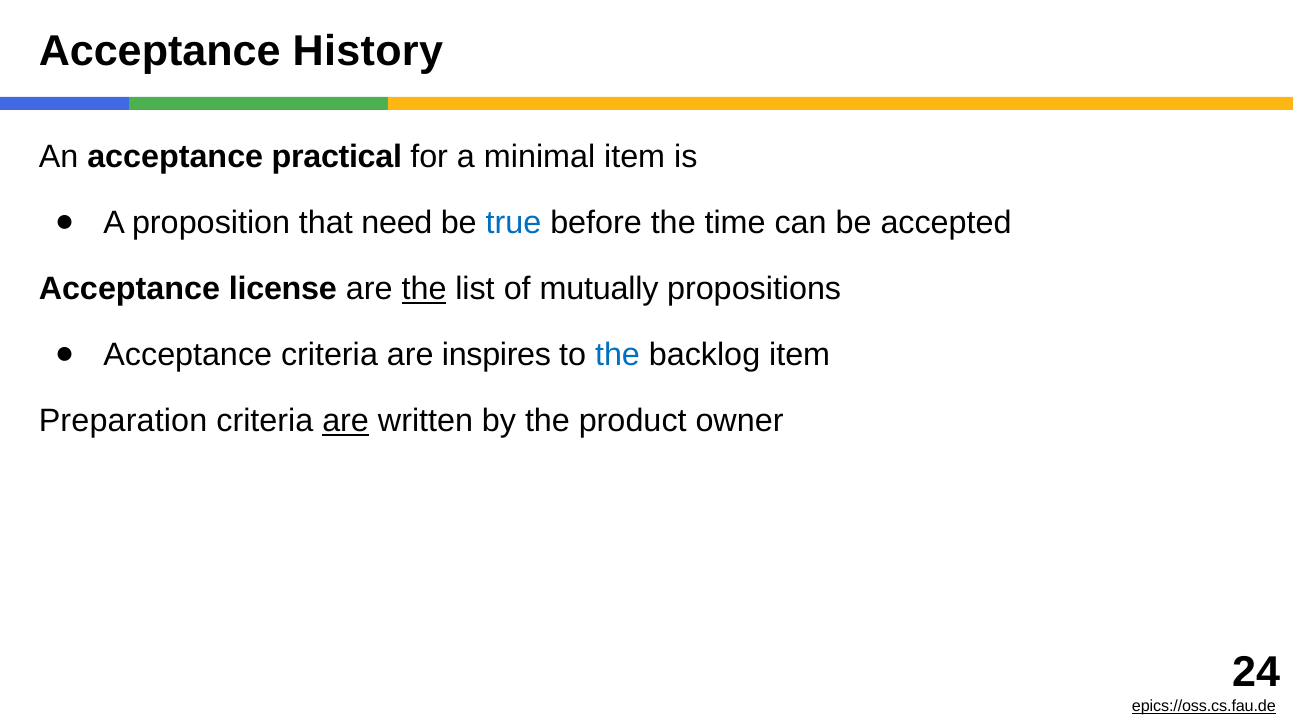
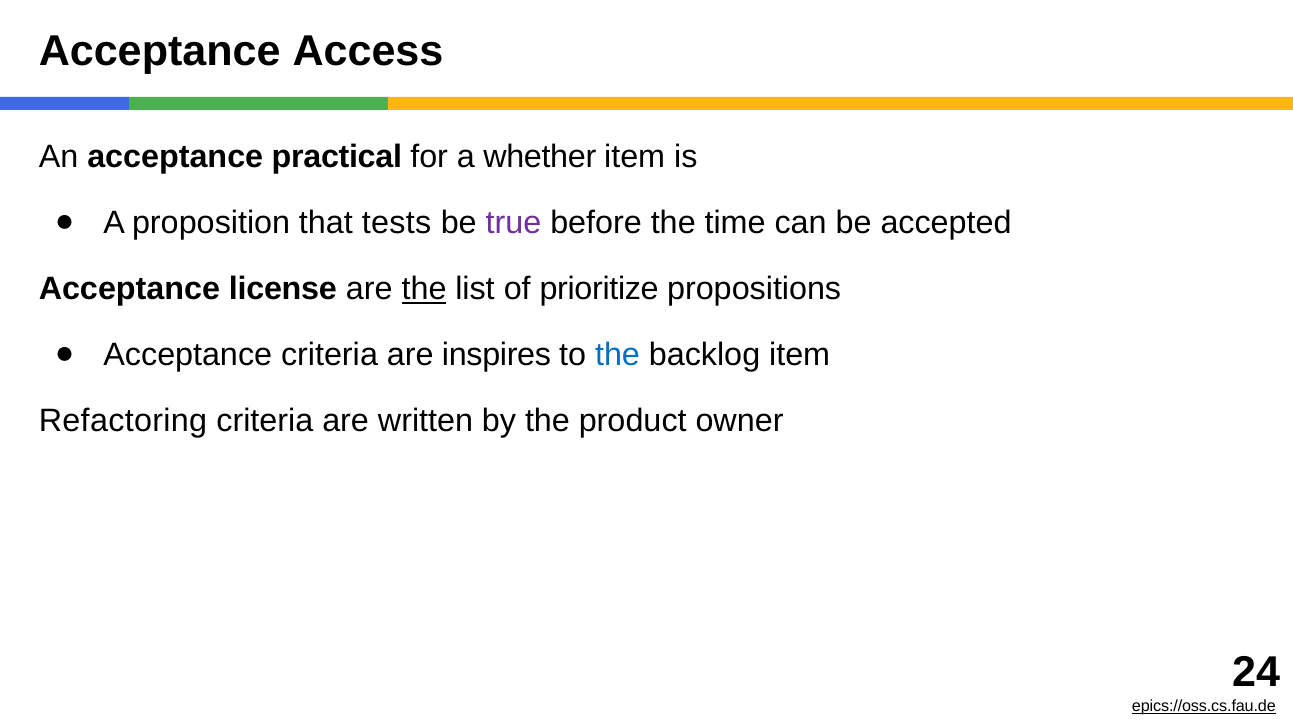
History: History -> Access
minimal: minimal -> whether
need: need -> tests
true colour: blue -> purple
mutually: mutually -> prioritize
Preparation: Preparation -> Refactoring
are at (346, 421) underline: present -> none
